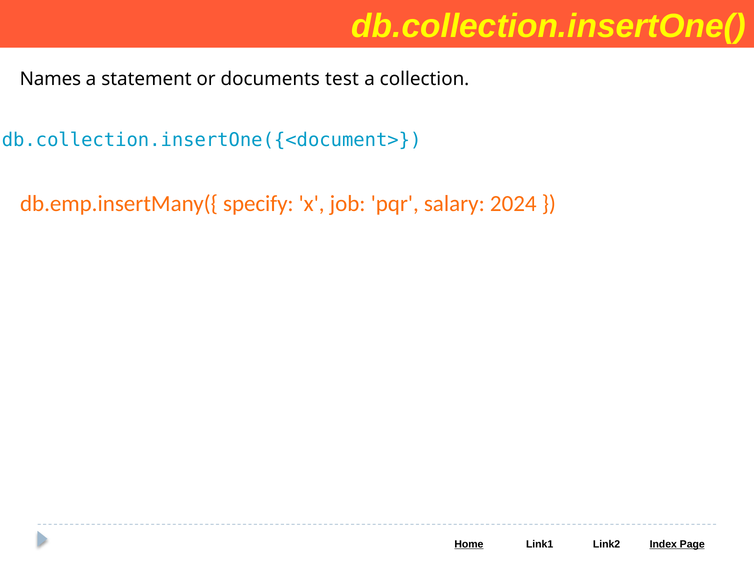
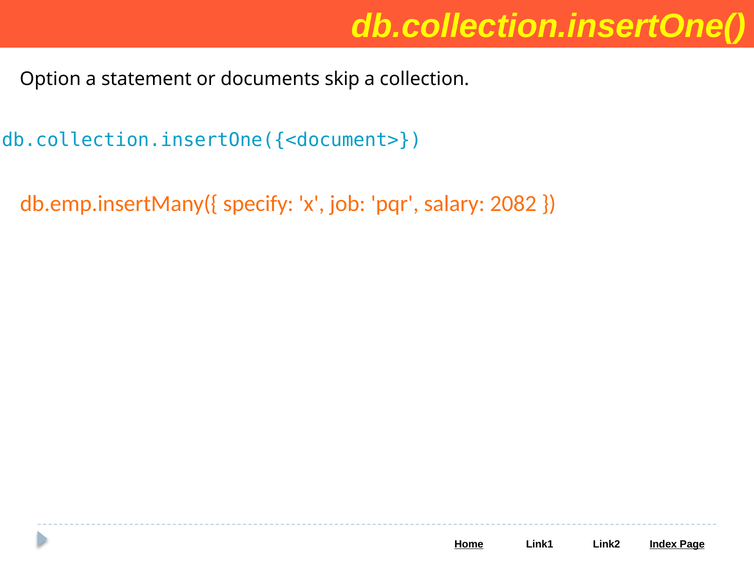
Names: Names -> Option
test: test -> skip
2024: 2024 -> 2082
